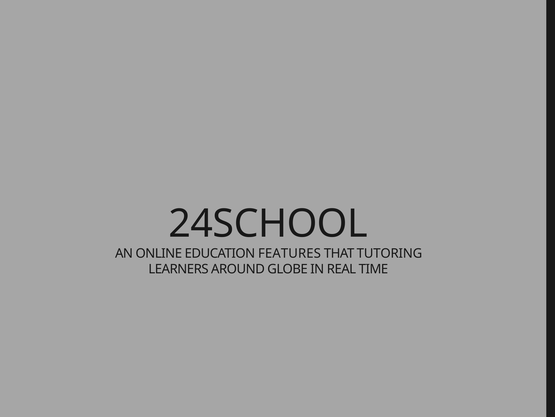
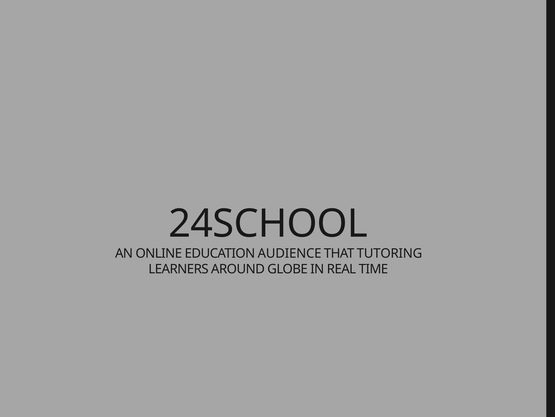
FEATURES: FEATURES -> AUDIENCE
